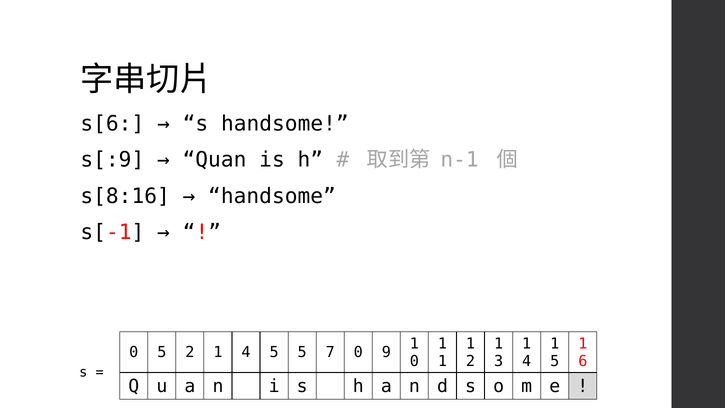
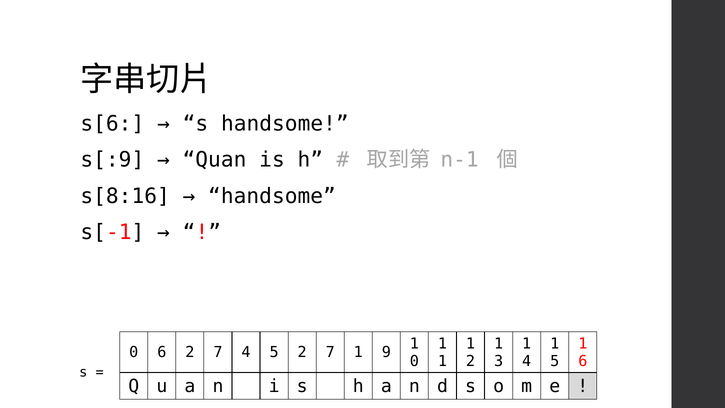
0 5: 5 -> 6
1 at (218, 352): 1 -> 7
5 5: 5 -> 2
7 0: 0 -> 1
